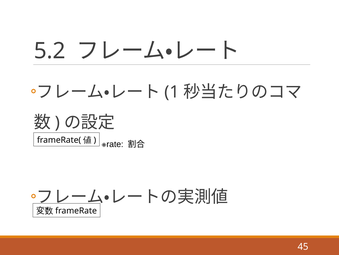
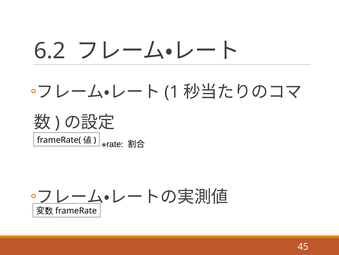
5.2: 5.2 -> 6.2
